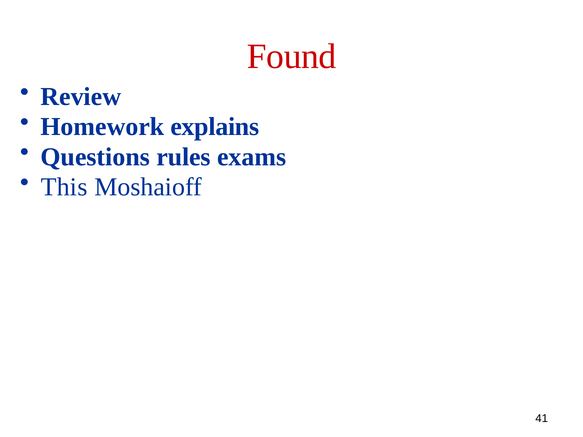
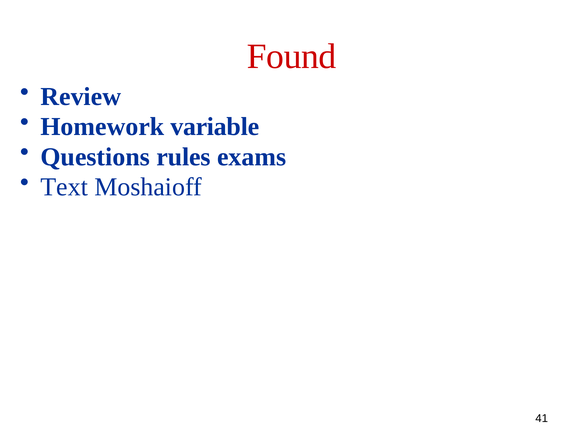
explains: explains -> variable
This: This -> Text
